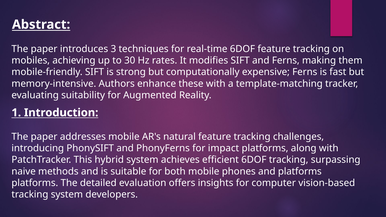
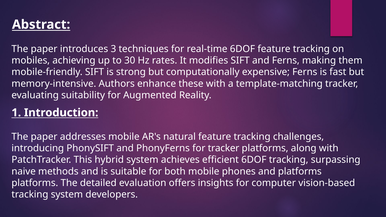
for impact: impact -> tracker
